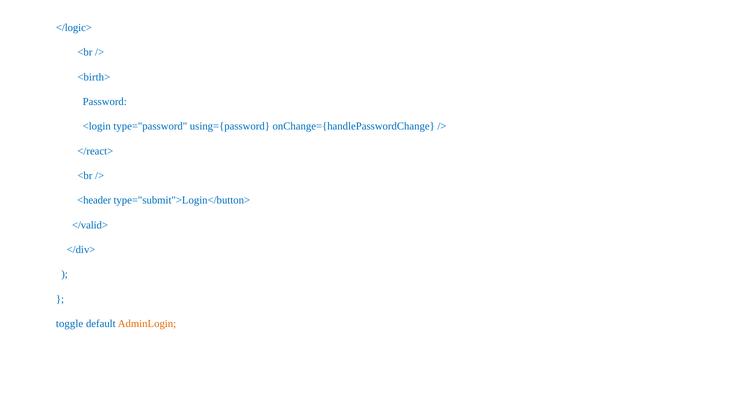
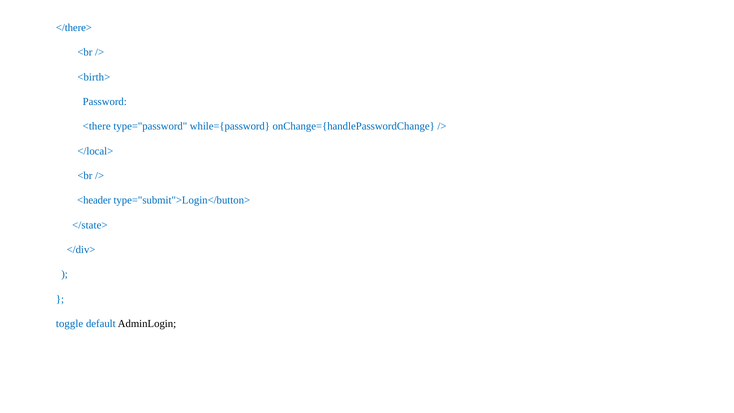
</logic>: </logic> -> </there>
<login: <login -> <there
using={password: using={password -> while={password
</react>: </react> -> </local>
</valid>: </valid> -> </state>
AdminLogin colour: orange -> black
